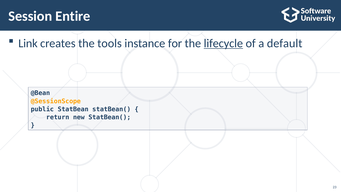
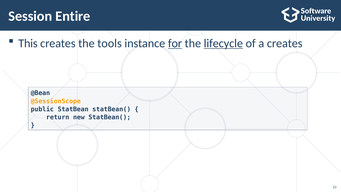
Link: Link -> This
for underline: none -> present
a default: default -> creates
